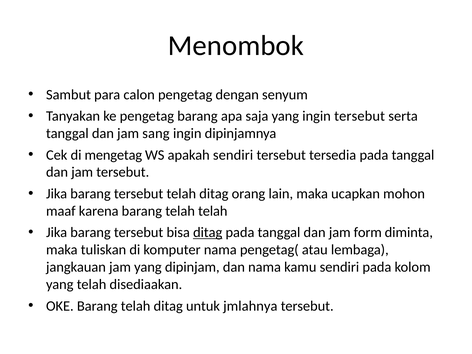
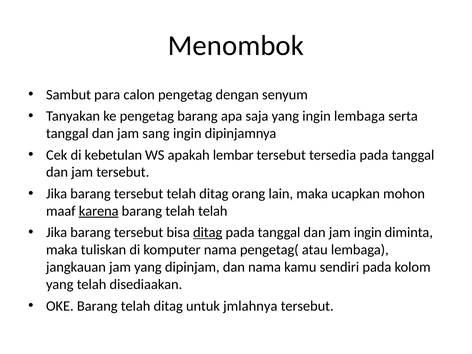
ingin tersebut: tersebut -> lembaga
mengetag: mengetag -> kebetulan
apakah sendiri: sendiri -> lembar
karena underline: none -> present
jam form: form -> ingin
